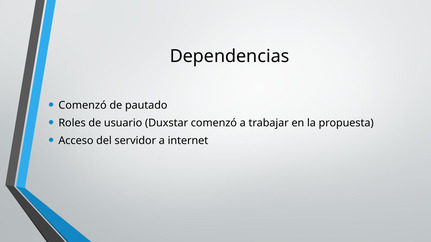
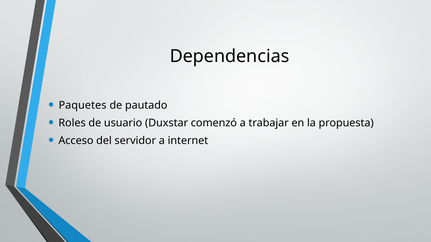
Comenzó at (83, 105): Comenzó -> Paquetes
